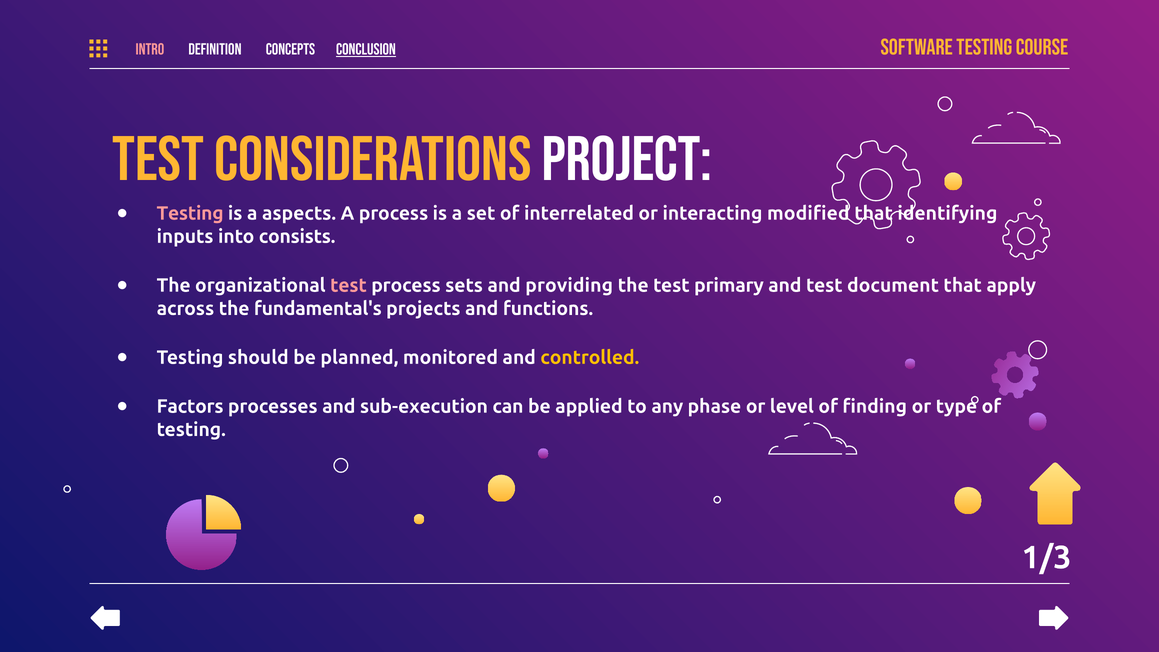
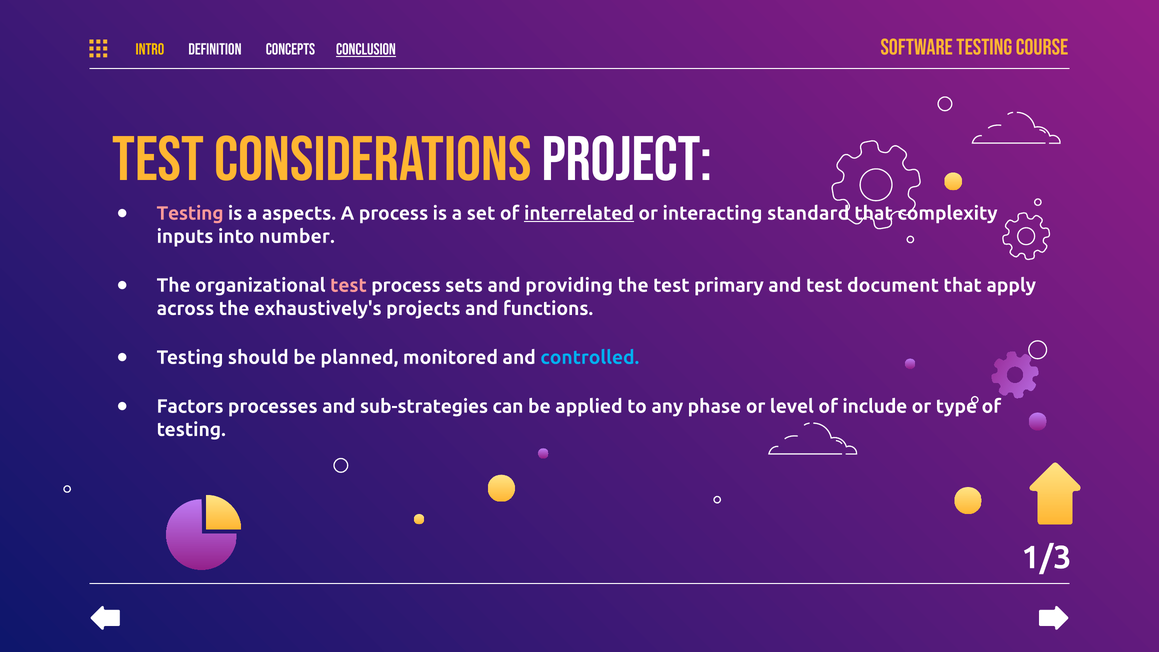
Intro colour: pink -> yellow
interrelated underline: none -> present
modified: modified -> standard
identifying: identifying -> complexity
consists: consists -> number
fundamental's: fundamental's -> exhaustively's
controlled colour: yellow -> light blue
sub-execution: sub-execution -> sub-strategies
finding: finding -> include
